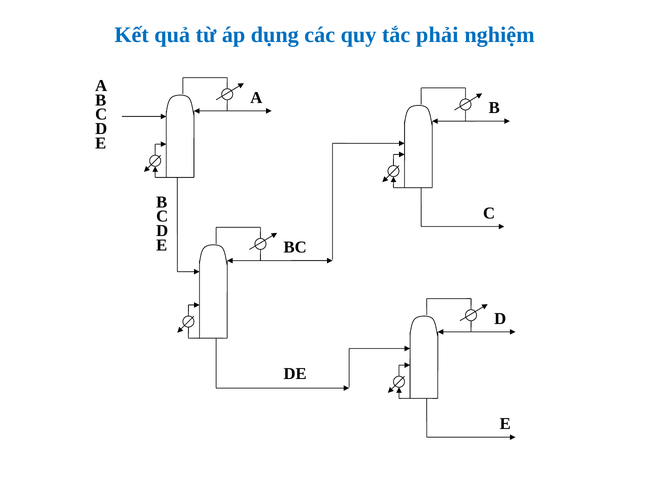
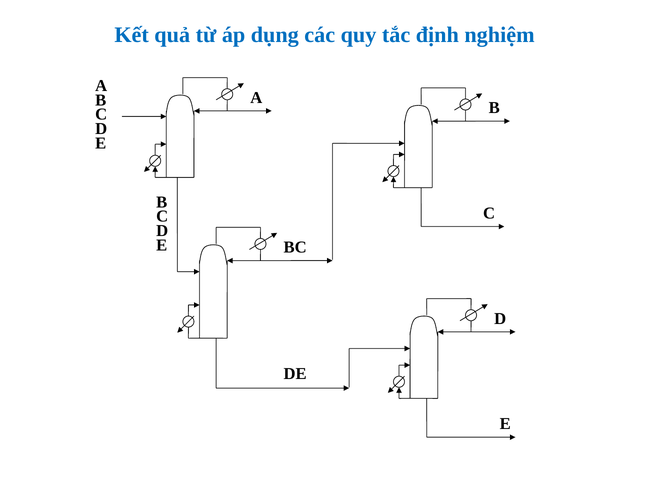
phải: phải -> định
